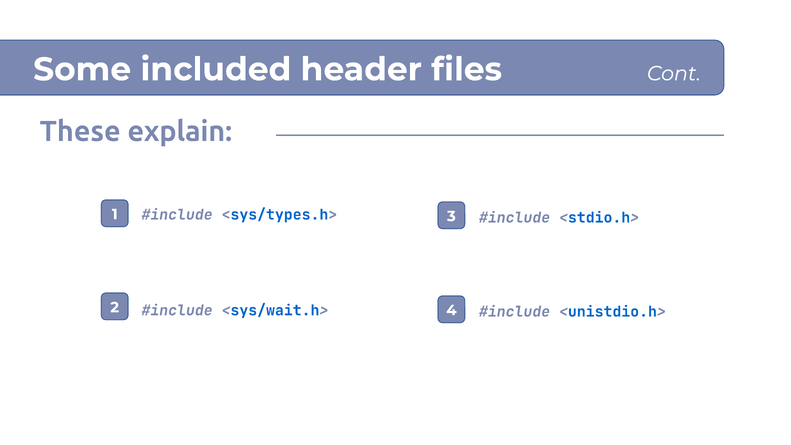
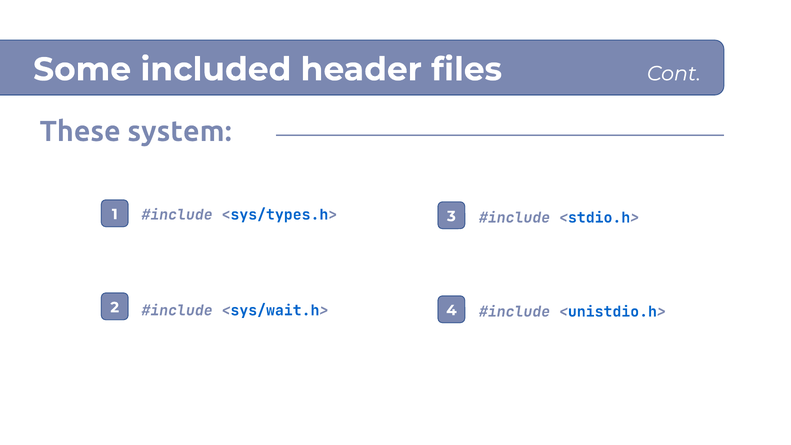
explain: explain -> system
